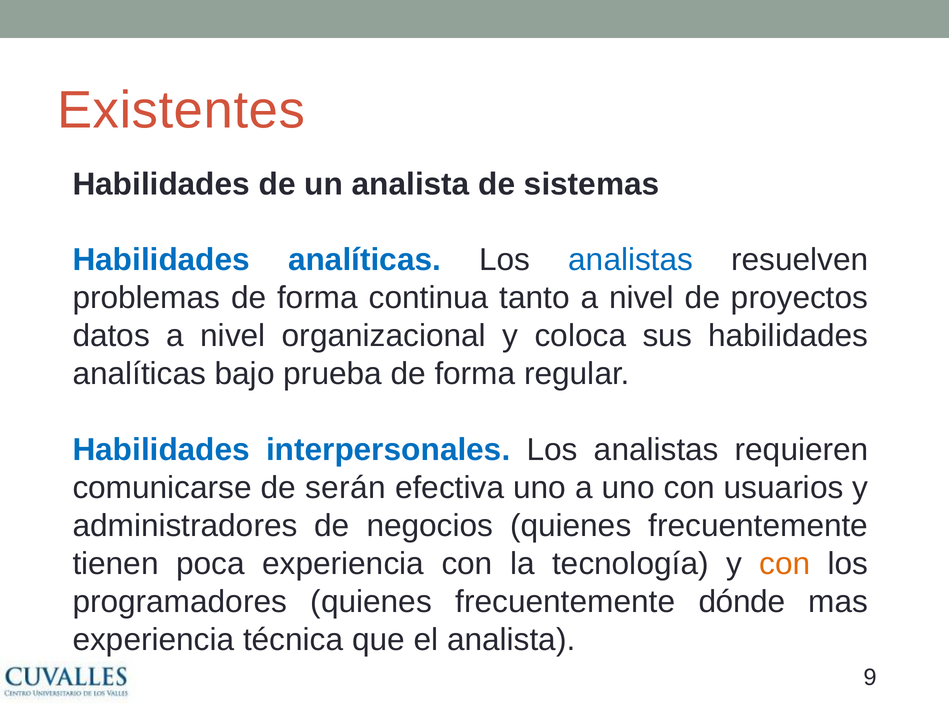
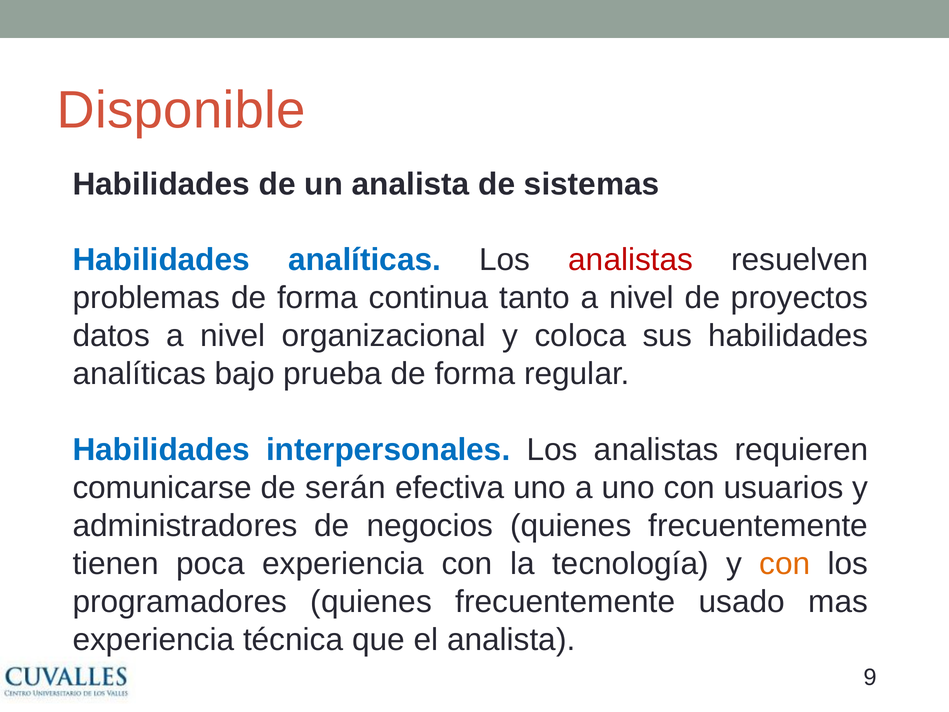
Existentes: Existentes -> Disponible
analistas at (631, 260) colour: blue -> red
dónde: dónde -> usado
